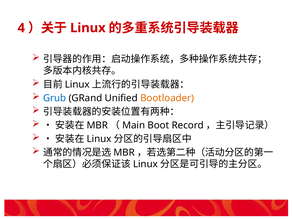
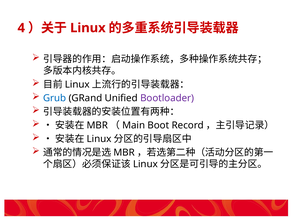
Bootloader colour: orange -> purple
